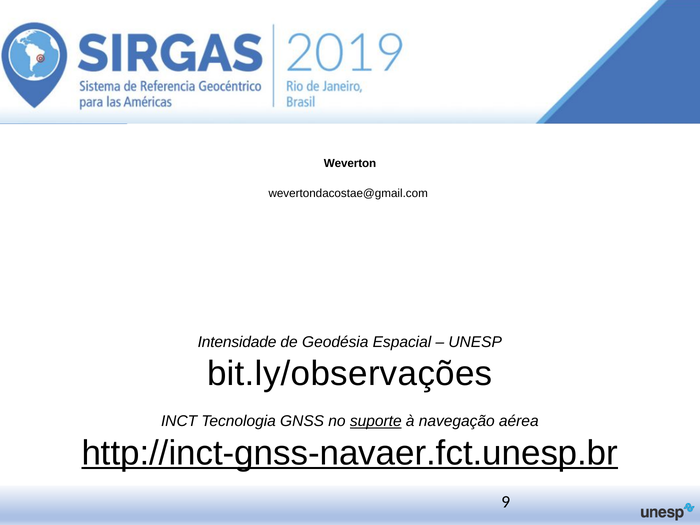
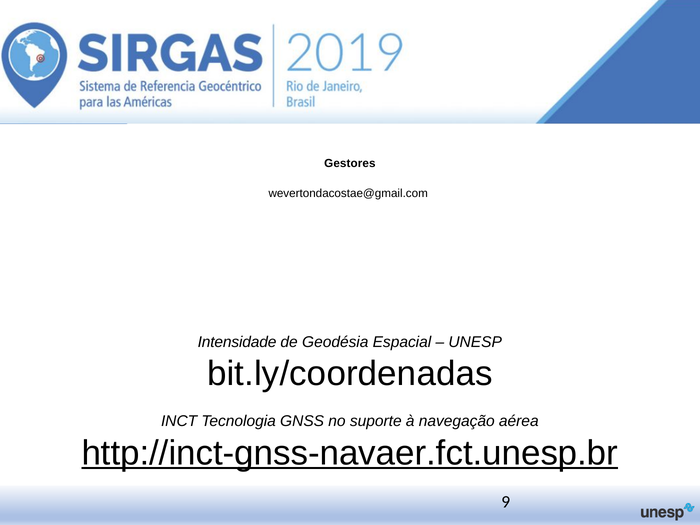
Weverton: Weverton -> Gestores
bit.ly/observações: bit.ly/observações -> bit.ly/coordenadas
suporte underline: present -> none
